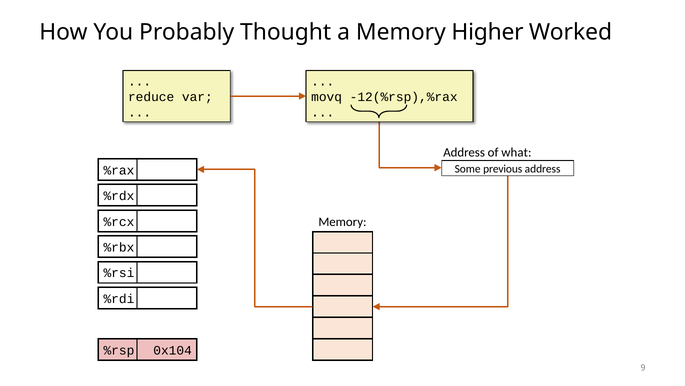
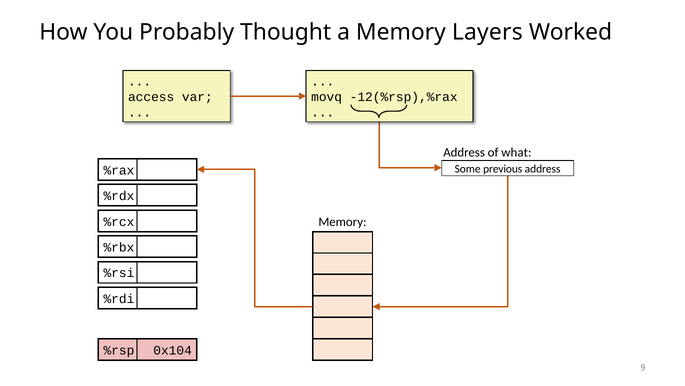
Higher: Higher -> Layers
reduce: reduce -> access
